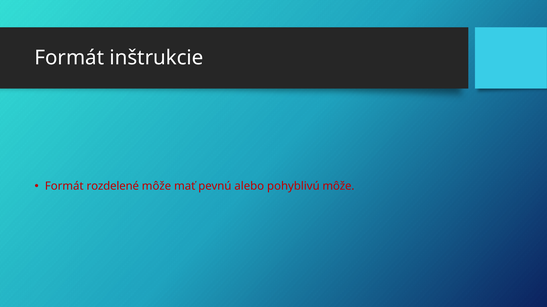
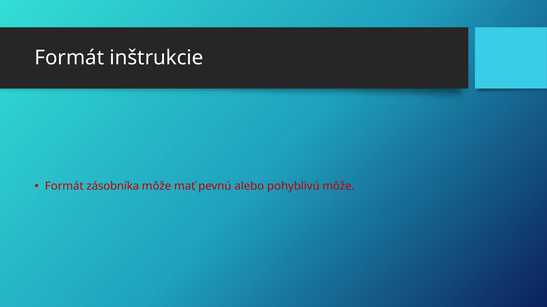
rozdelené: rozdelené -> zásobníka
